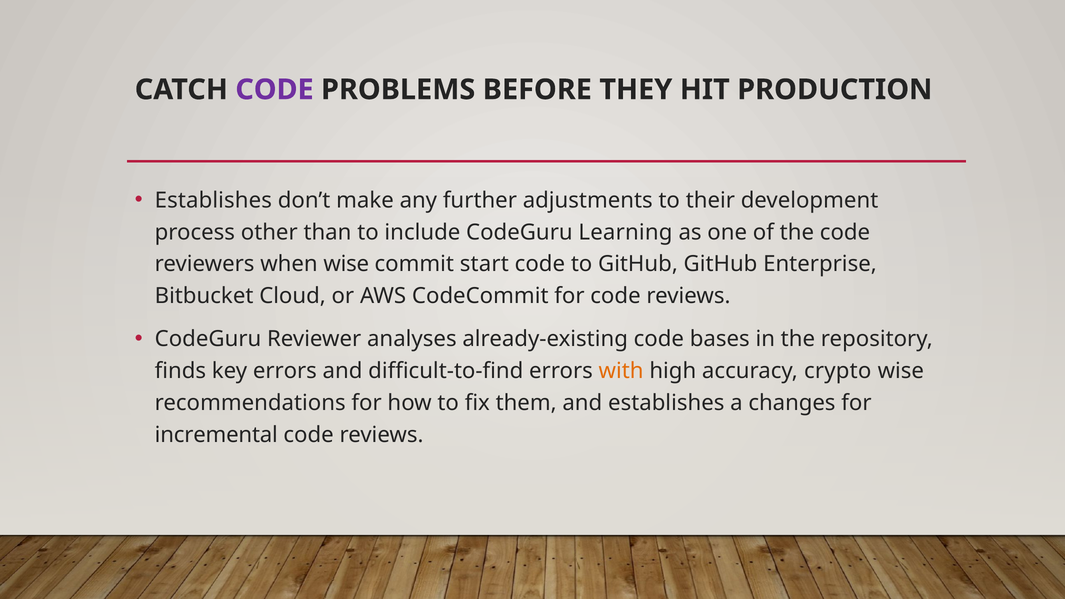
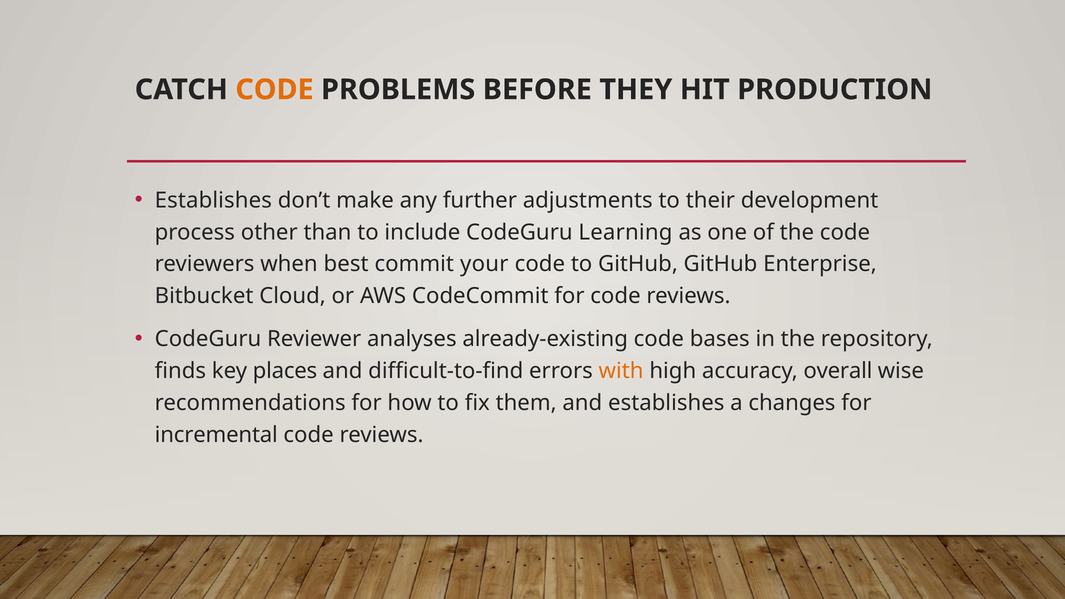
CODE at (274, 90) colour: purple -> orange
when wise: wise -> best
start: start -> your
key errors: errors -> places
crypto: crypto -> overall
